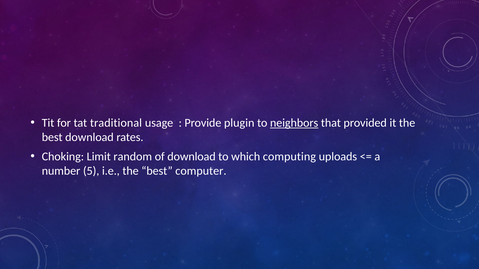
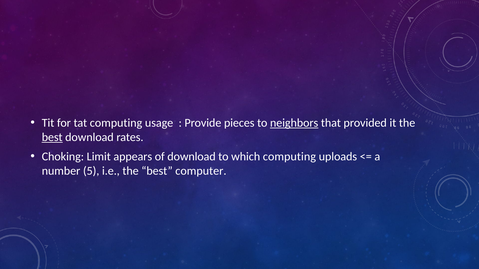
tat traditional: traditional -> computing
plugin: plugin -> pieces
best at (52, 137) underline: none -> present
random: random -> appears
